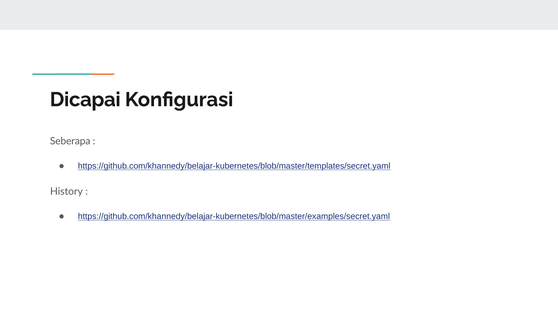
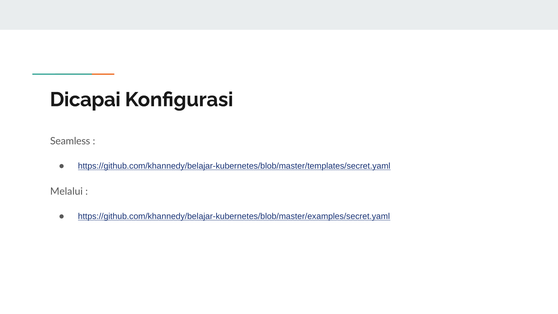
Seberapa: Seberapa -> Seamless
History: History -> Melalui
